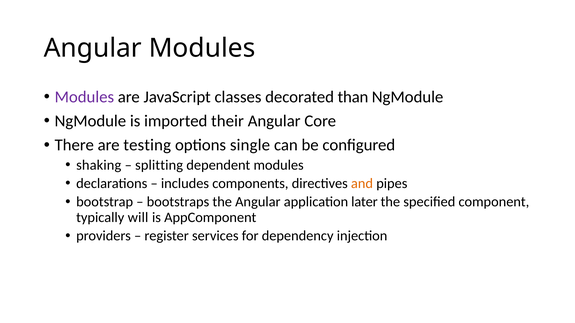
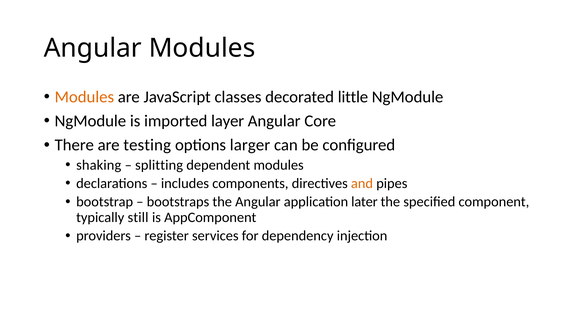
Modules at (84, 97) colour: purple -> orange
than: than -> little
their: their -> layer
single: single -> larger
will: will -> still
